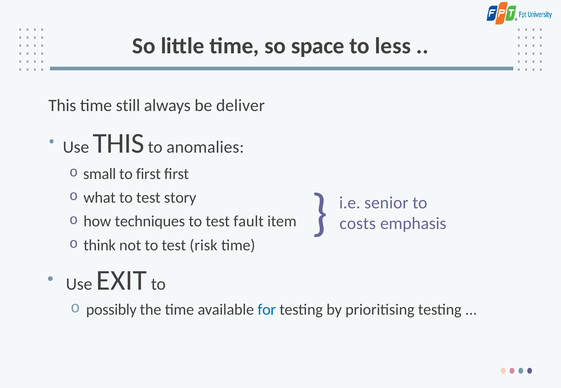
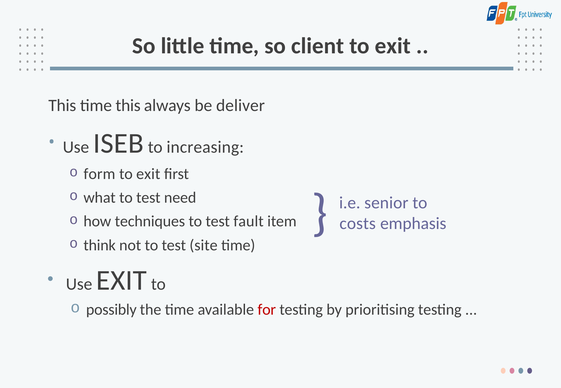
space: space -> client
less at (393, 46): less -> exit
time still: still -> this
Use THIS: THIS -> ISEB
anomalies: anomalies -> increasing
small: small -> form
first at (148, 174): first -> exit
story: story -> need
risk: risk -> site
for colour: blue -> red
